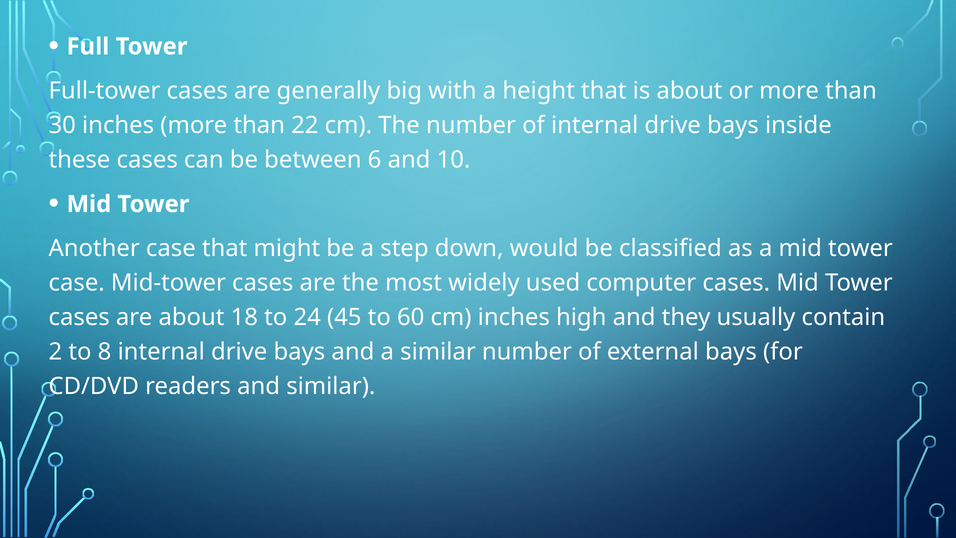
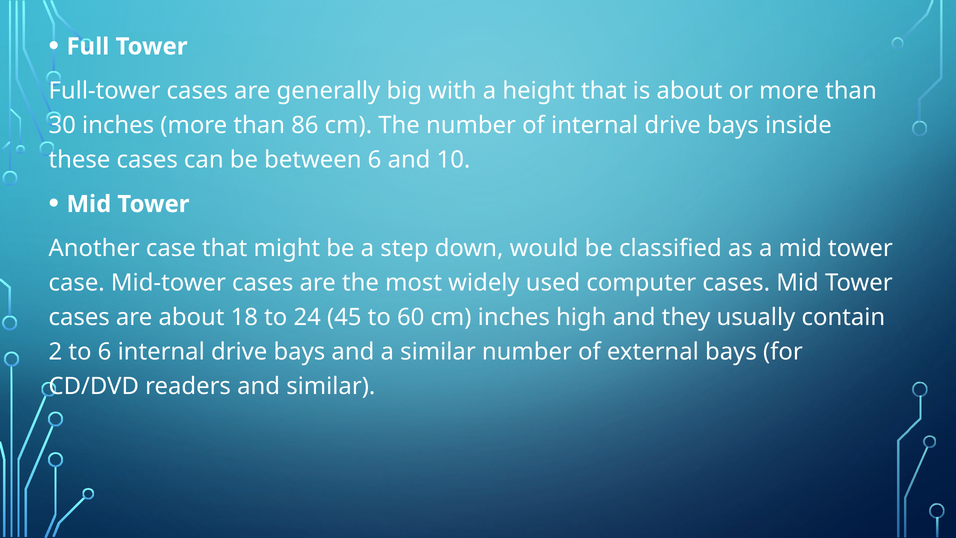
22: 22 -> 86
to 8: 8 -> 6
